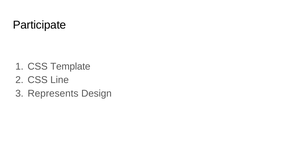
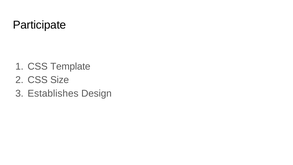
Line: Line -> Size
Represents: Represents -> Establishes
